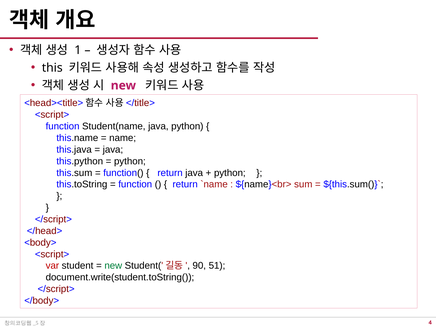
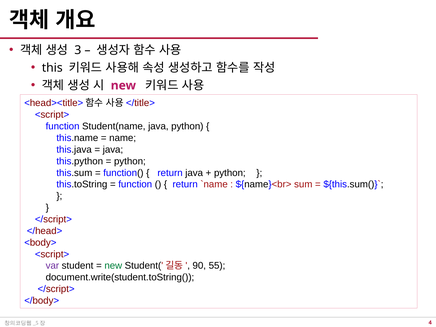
1: 1 -> 3
var colour: red -> purple
51: 51 -> 55
